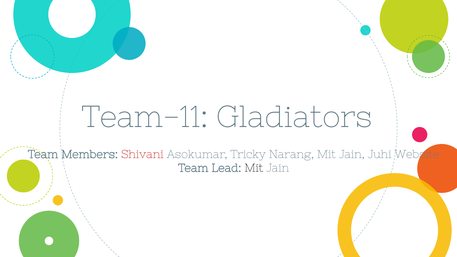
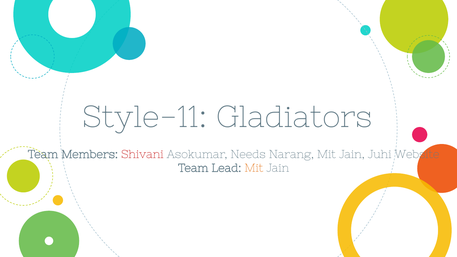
Team-11: Team-11 -> Style-11
Tricky: Tricky -> Needs
Mit at (254, 168) colour: black -> orange
